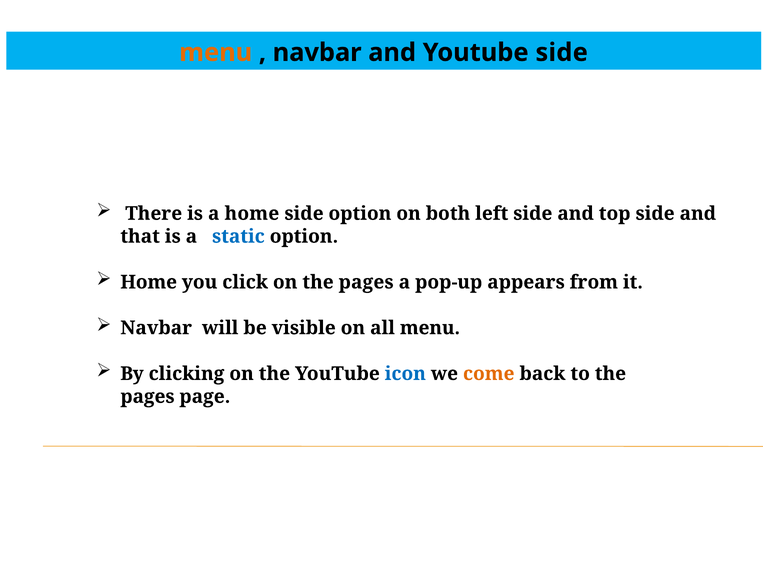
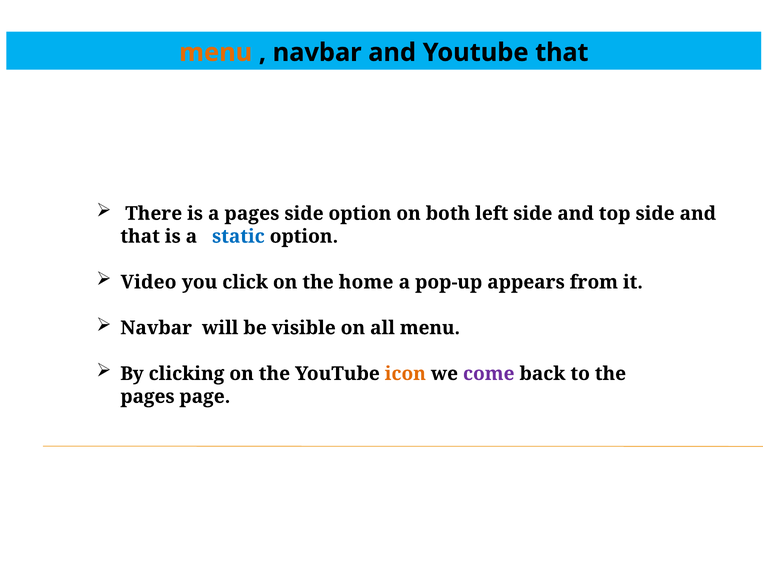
Youtube side: side -> that
a home: home -> pages
Home at (149, 282): Home -> Video
on the pages: pages -> home
icon colour: blue -> orange
come colour: orange -> purple
